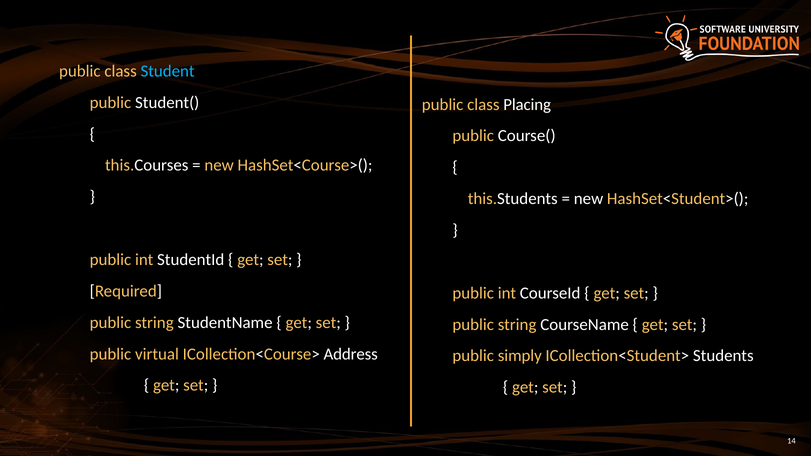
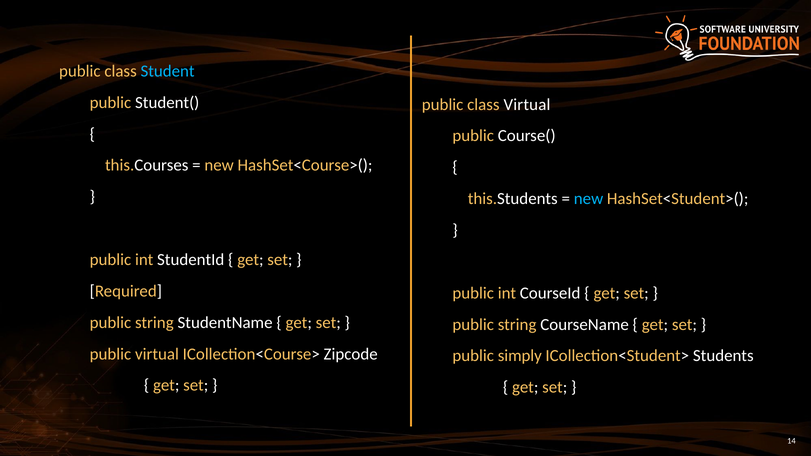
class Placing: Placing -> Virtual
new at (589, 199) colour: white -> light blue
Address: Address -> Zipcode
